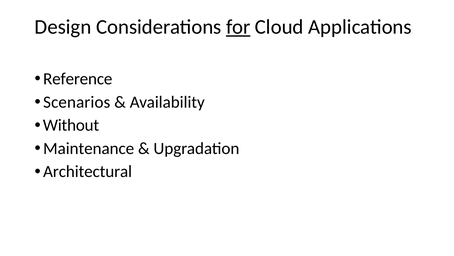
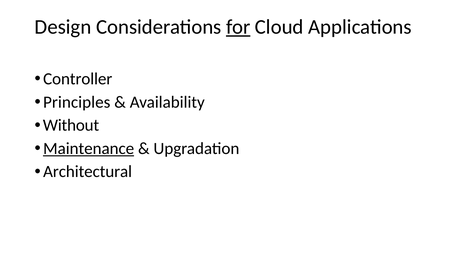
Reference: Reference -> Controller
Scenarios: Scenarios -> Principles
Maintenance underline: none -> present
